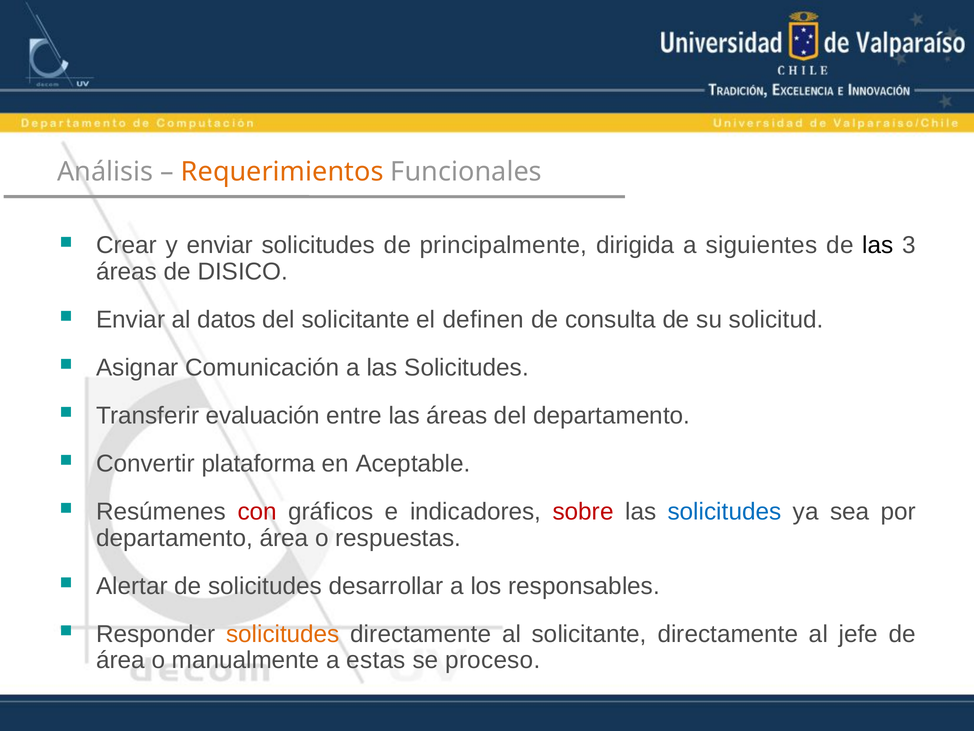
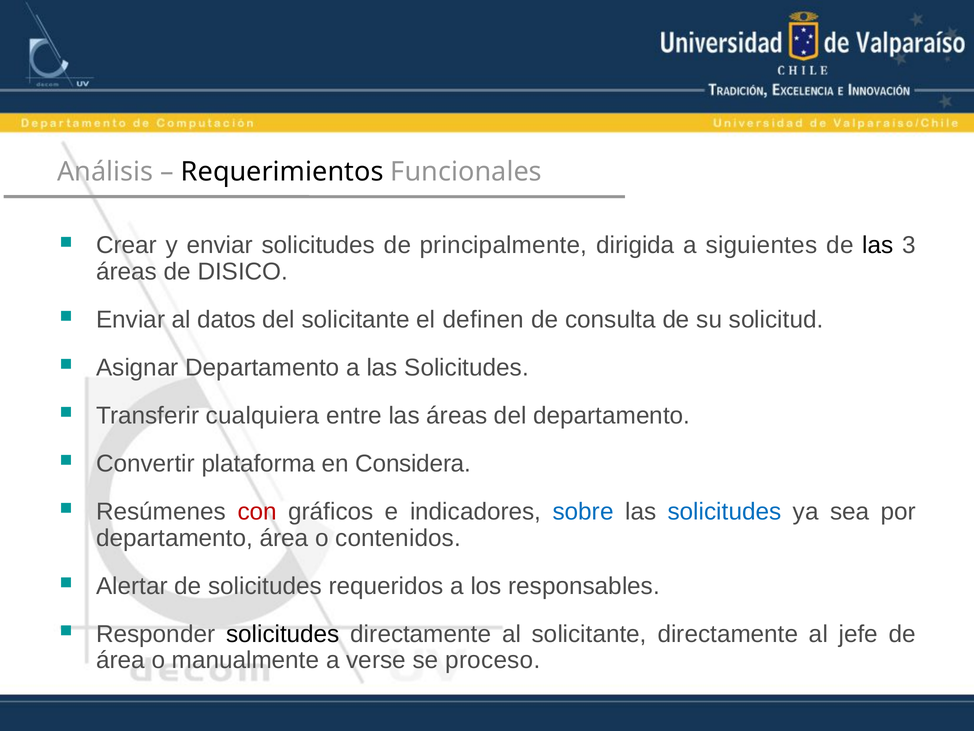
Requerimientos colour: orange -> black
Asignar Comunicación: Comunicación -> Departamento
evaluación: evaluación -> cualquiera
Aceptable: Aceptable -> Considera
sobre colour: red -> blue
respuestas: respuestas -> contenidos
desarrollar: desarrollar -> requeridos
solicitudes at (283, 634) colour: orange -> black
estas: estas -> verse
